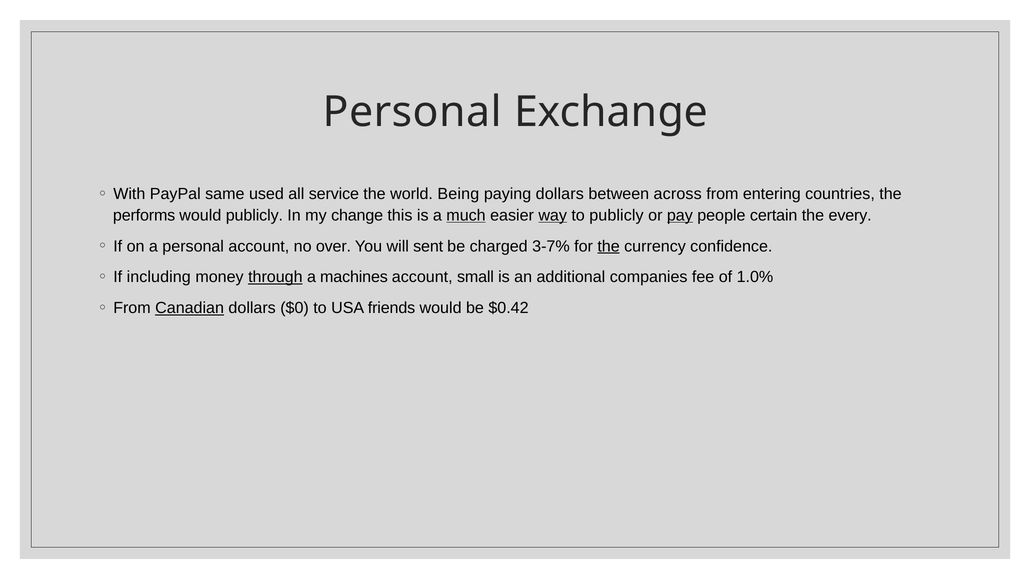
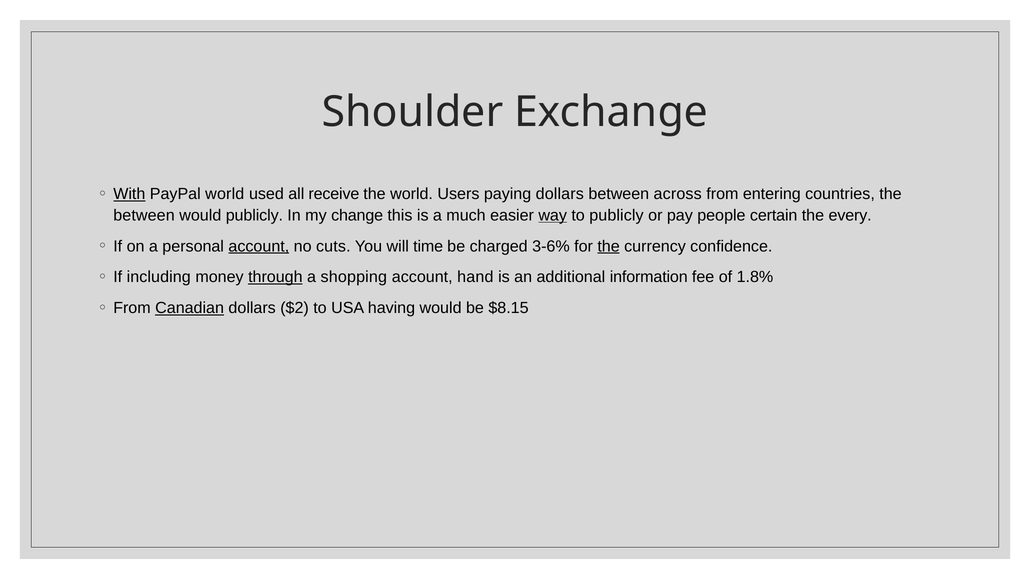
Personal at (412, 112): Personal -> Shoulder
With underline: none -> present
PayPal same: same -> world
service: service -> receive
Being: Being -> Users
performs at (144, 215): performs -> between
much underline: present -> none
pay underline: present -> none
account at (259, 246) underline: none -> present
over: over -> cuts
sent: sent -> time
3-7%: 3-7% -> 3-6%
machines: machines -> shopping
small: small -> hand
companies: companies -> information
1.0%: 1.0% -> 1.8%
$0: $0 -> $2
friends: friends -> having
$0.42: $0.42 -> $8.15
